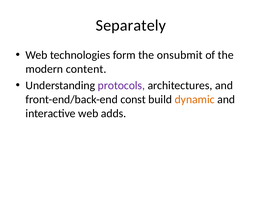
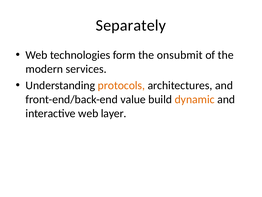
content: content -> services
protocols colour: purple -> orange
const: const -> value
adds: adds -> layer
